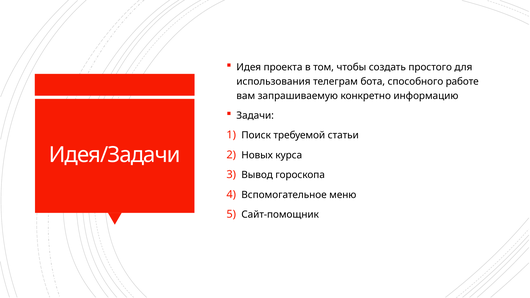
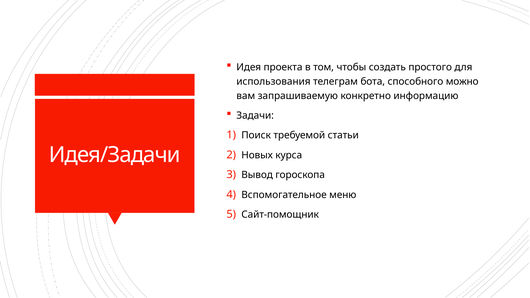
работе: работе -> можно
